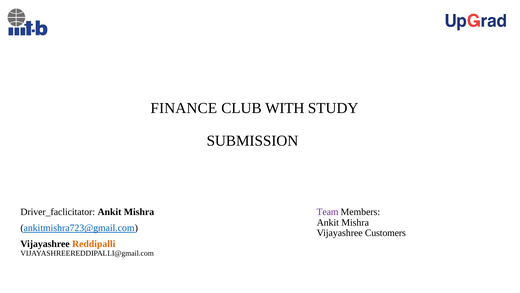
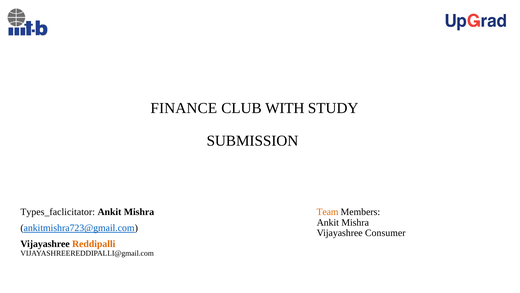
Driver_faclicitator: Driver_faclicitator -> Types_faclicitator
Team colour: purple -> orange
Customers: Customers -> Consumer
